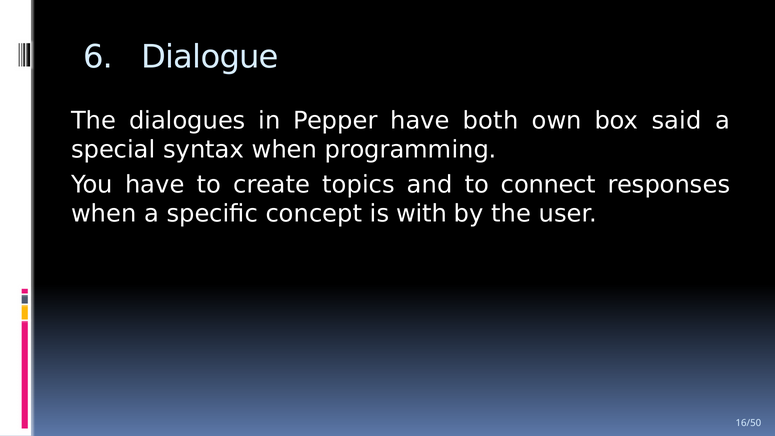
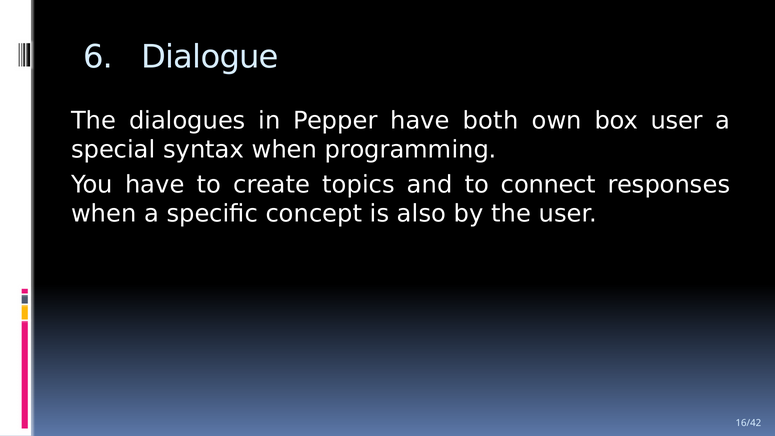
box said: said -> user
with: with -> also
16/50: 16/50 -> 16/42
